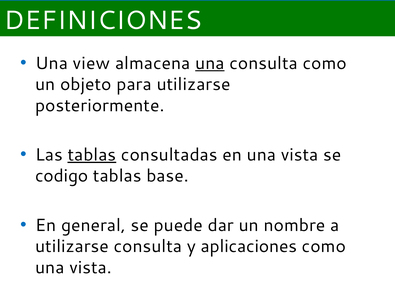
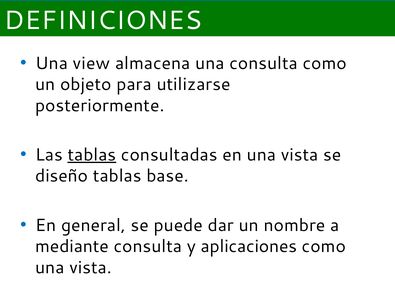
una at (210, 63) underline: present -> none
codigo: codigo -> diseño
utilizarse at (72, 246): utilizarse -> mediante
